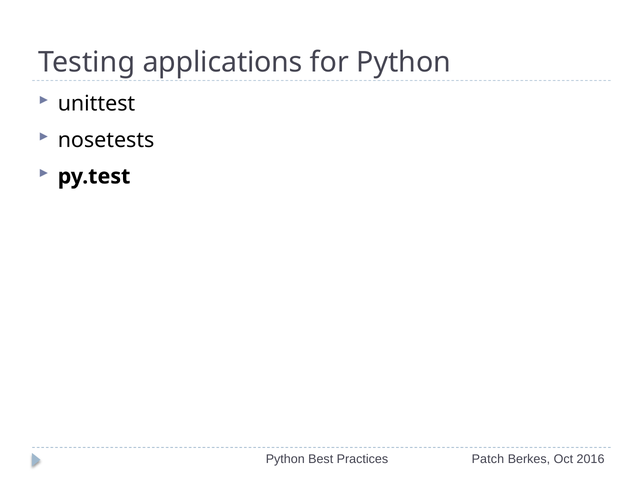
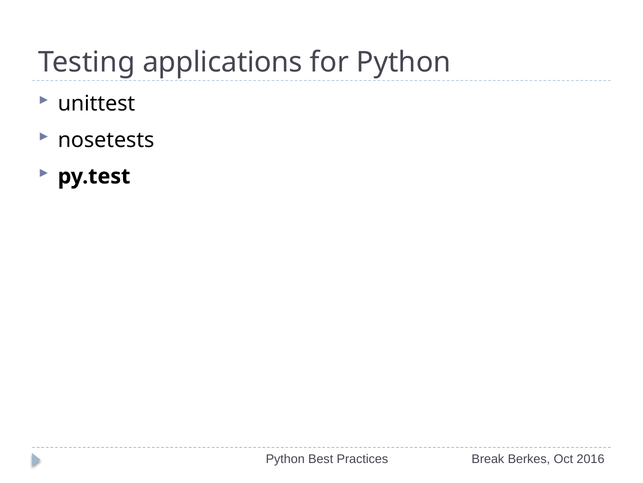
Patch: Patch -> Break
